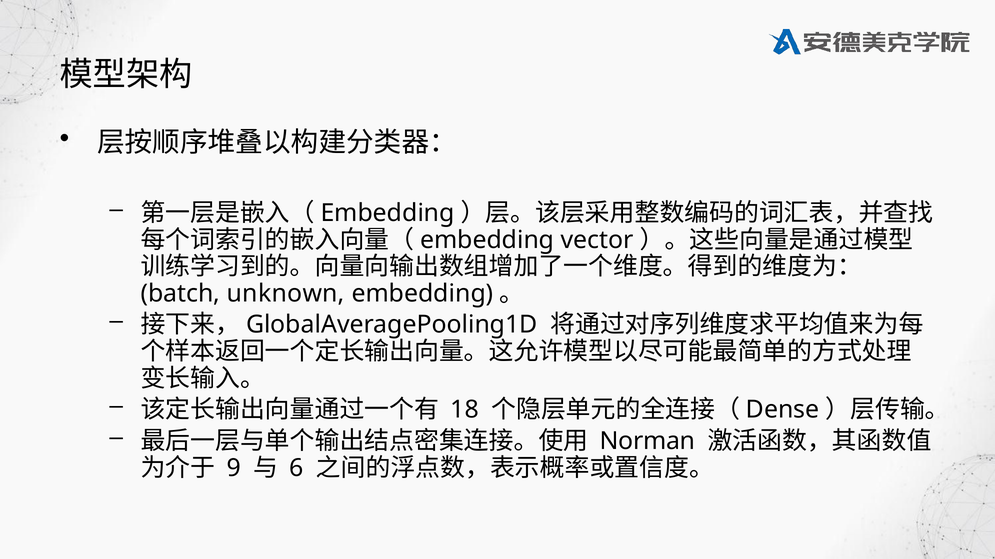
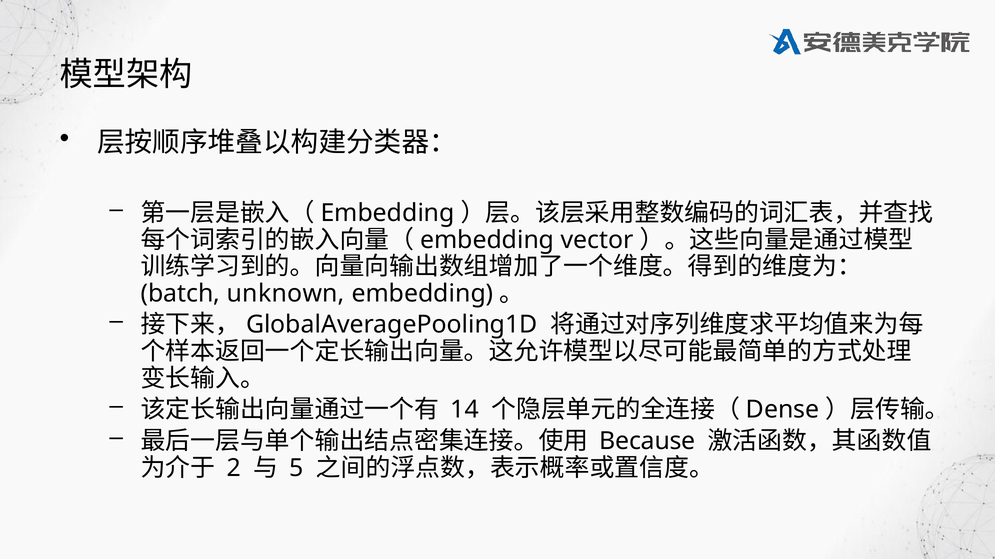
18: 18 -> 14
Norman: Norman -> Because
9: 9 -> 2
6: 6 -> 5
